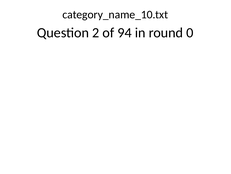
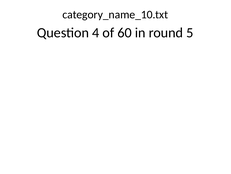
2: 2 -> 4
94: 94 -> 60
0: 0 -> 5
